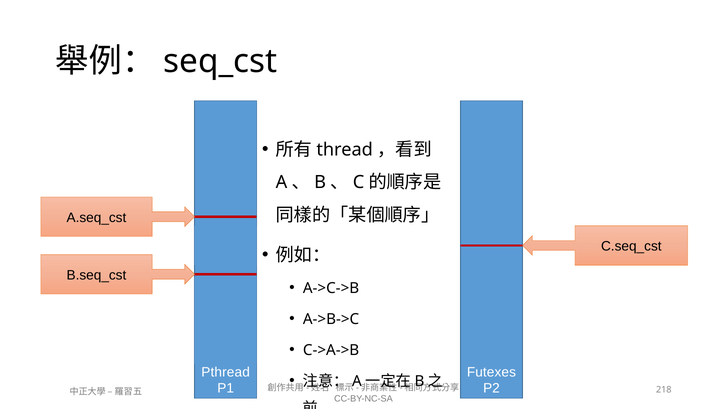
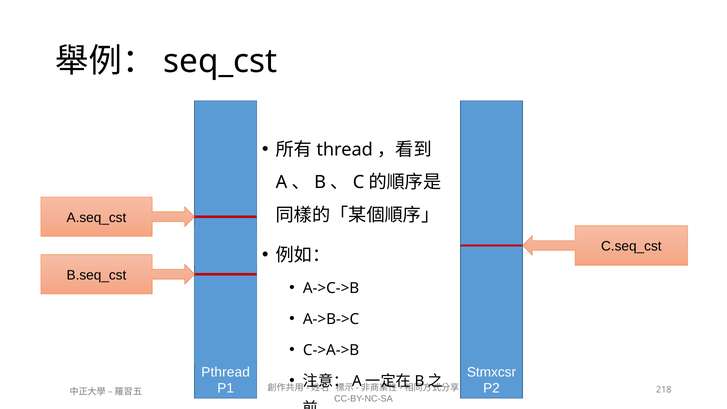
Futexes: Futexes -> Stmxcsr
